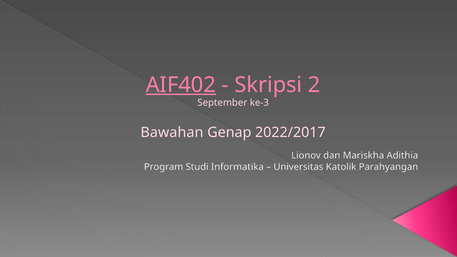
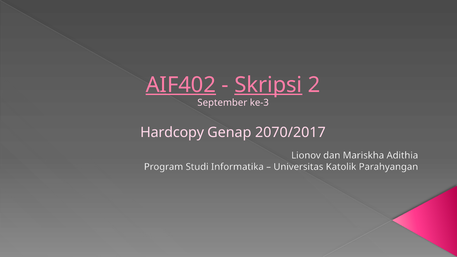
Skripsi underline: none -> present
Bawahan: Bawahan -> Hardcopy
2022/2017: 2022/2017 -> 2070/2017
